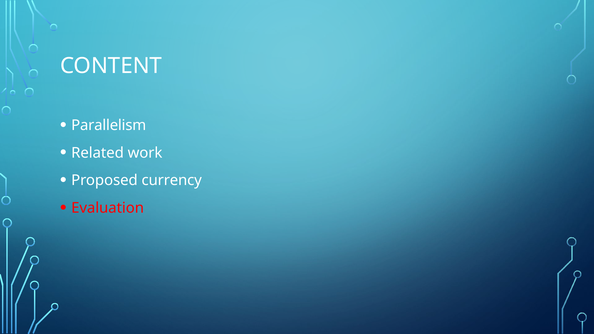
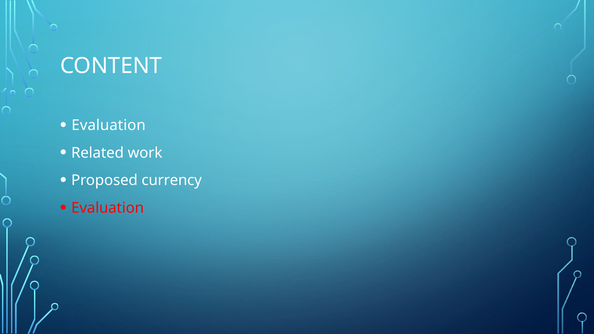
Parallelism at (109, 125): Parallelism -> Evaluation
